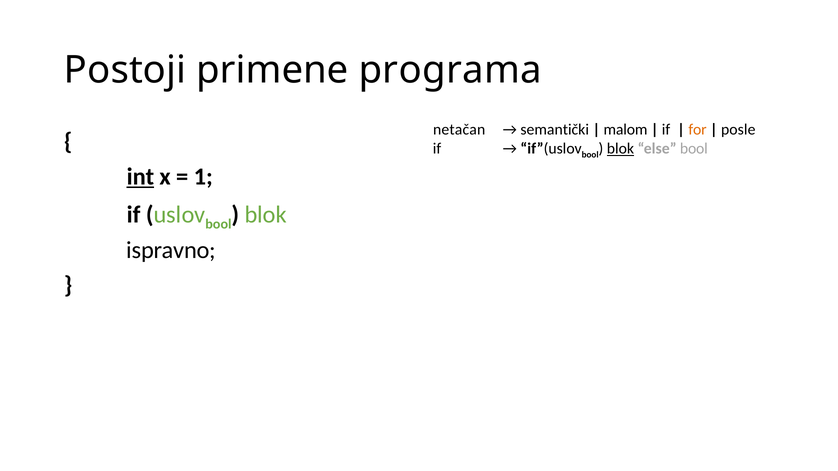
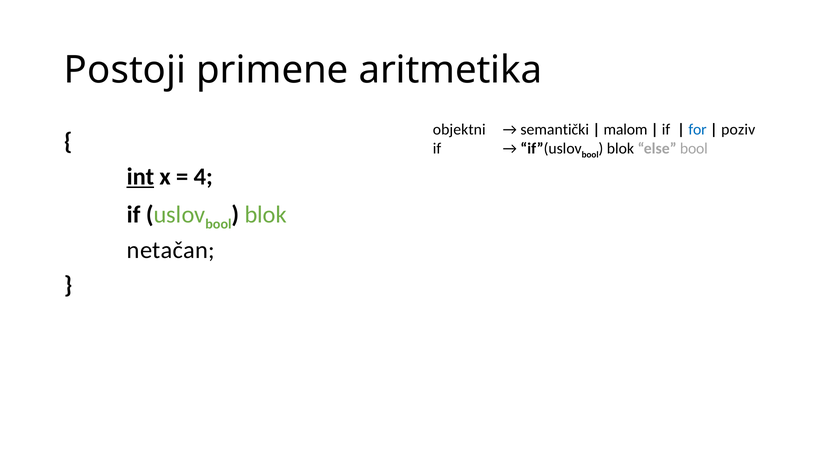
programa: programa -> aritmetika
netačan: netačan -> objektni
for colour: orange -> blue
posle: posle -> poziv
blok at (620, 149) underline: present -> none
1: 1 -> 4
ispravno: ispravno -> netačan
